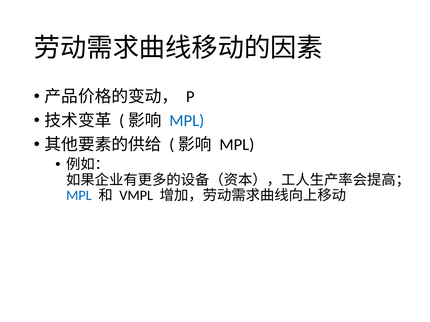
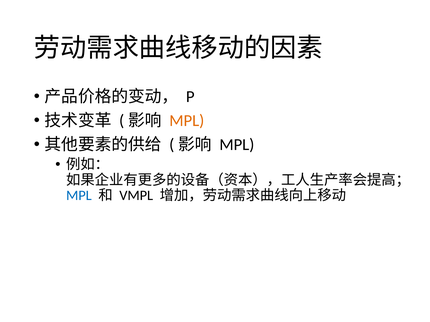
MPL at (187, 121) colour: blue -> orange
